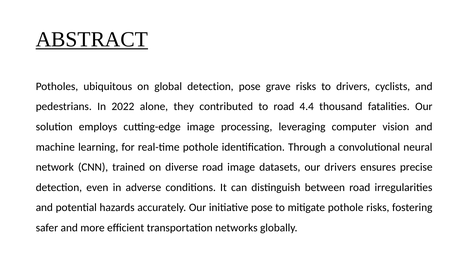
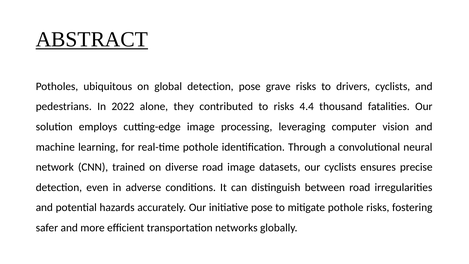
to road: road -> risks
our drivers: drivers -> cyclists
